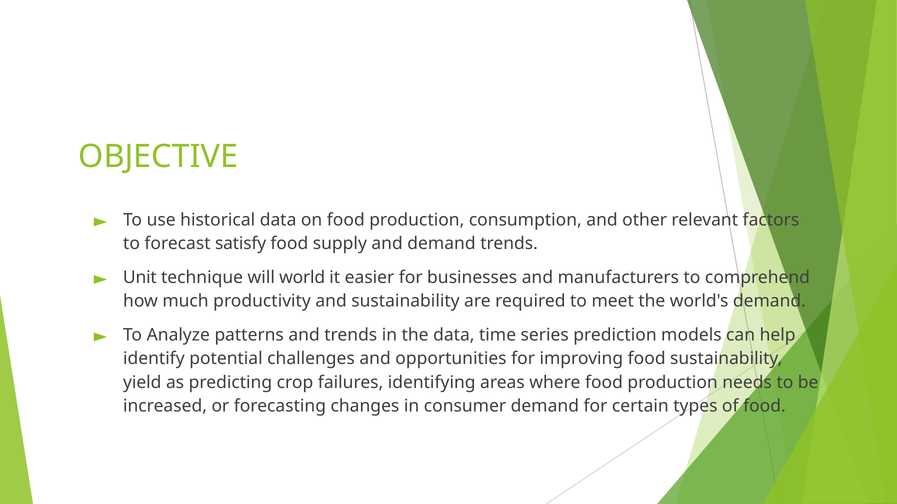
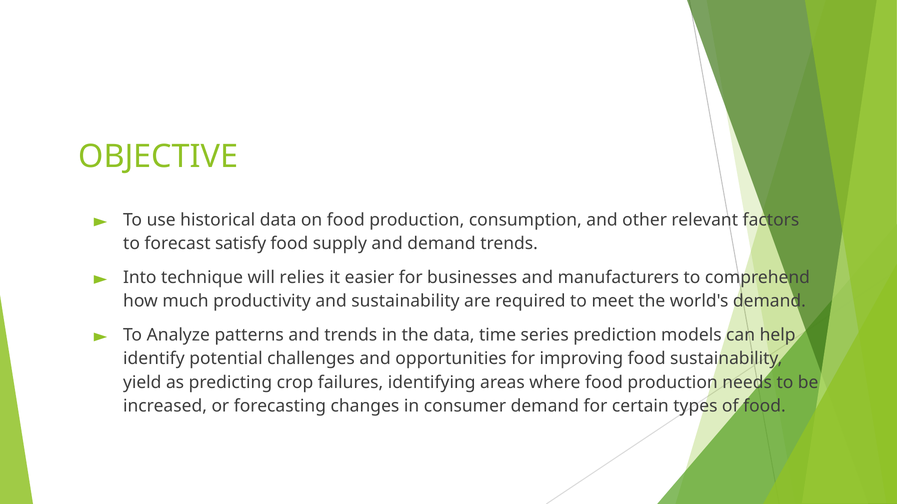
Unit: Unit -> Into
world: world -> relies
